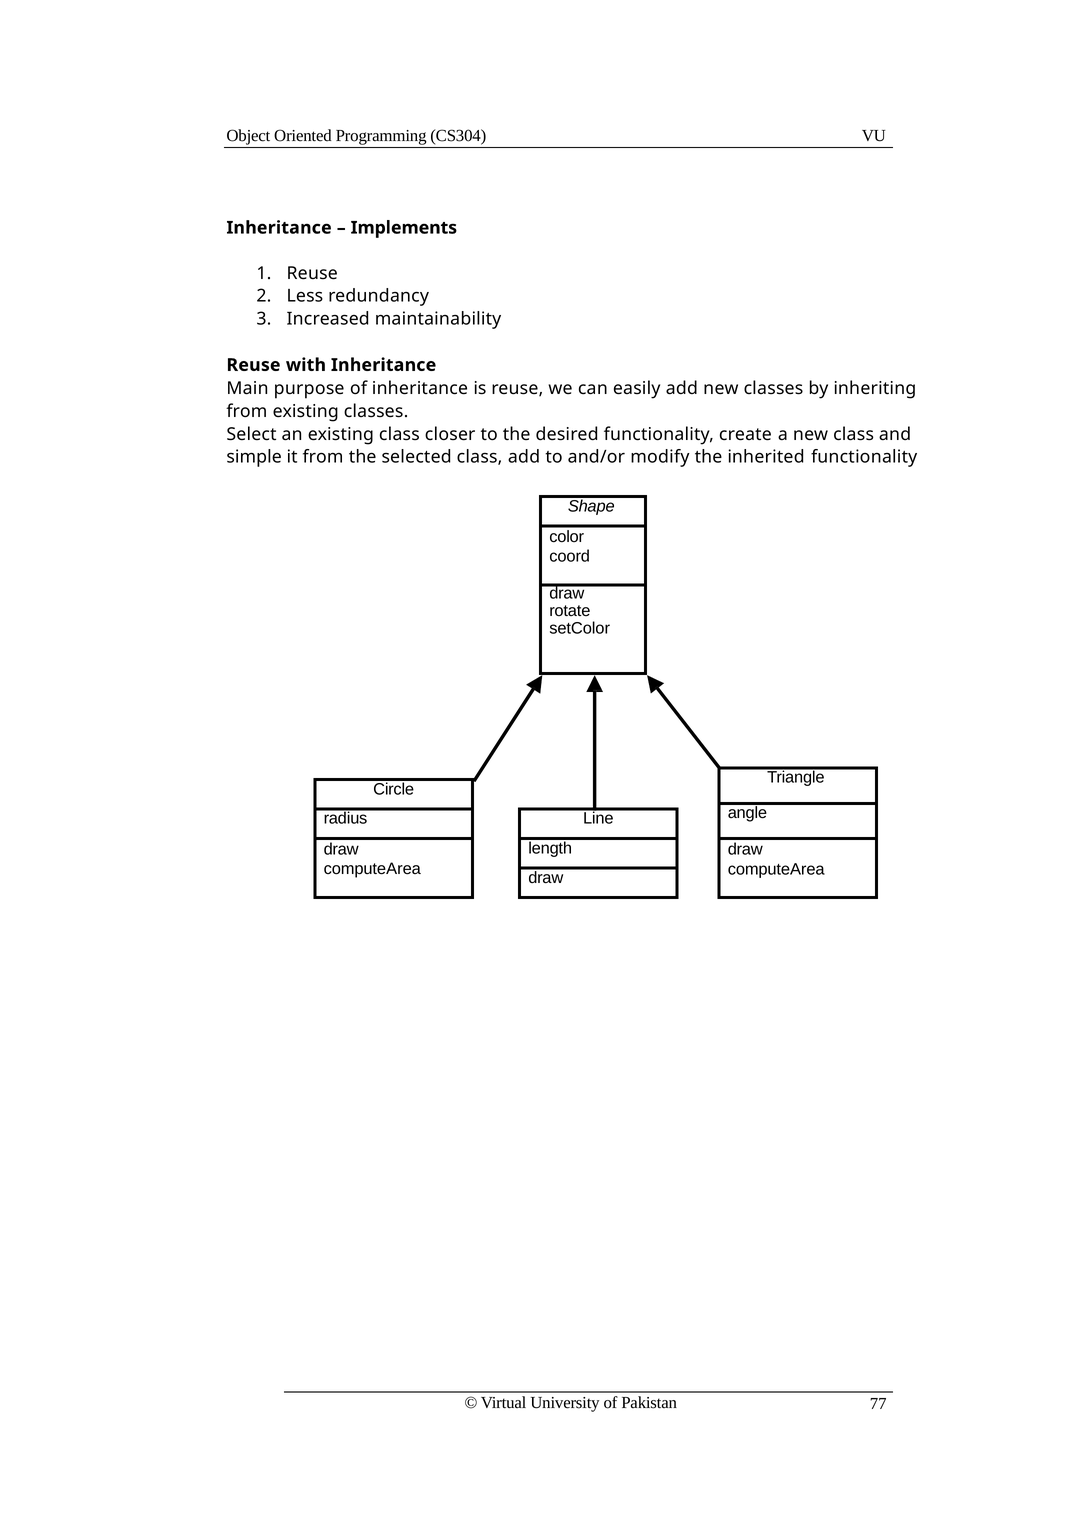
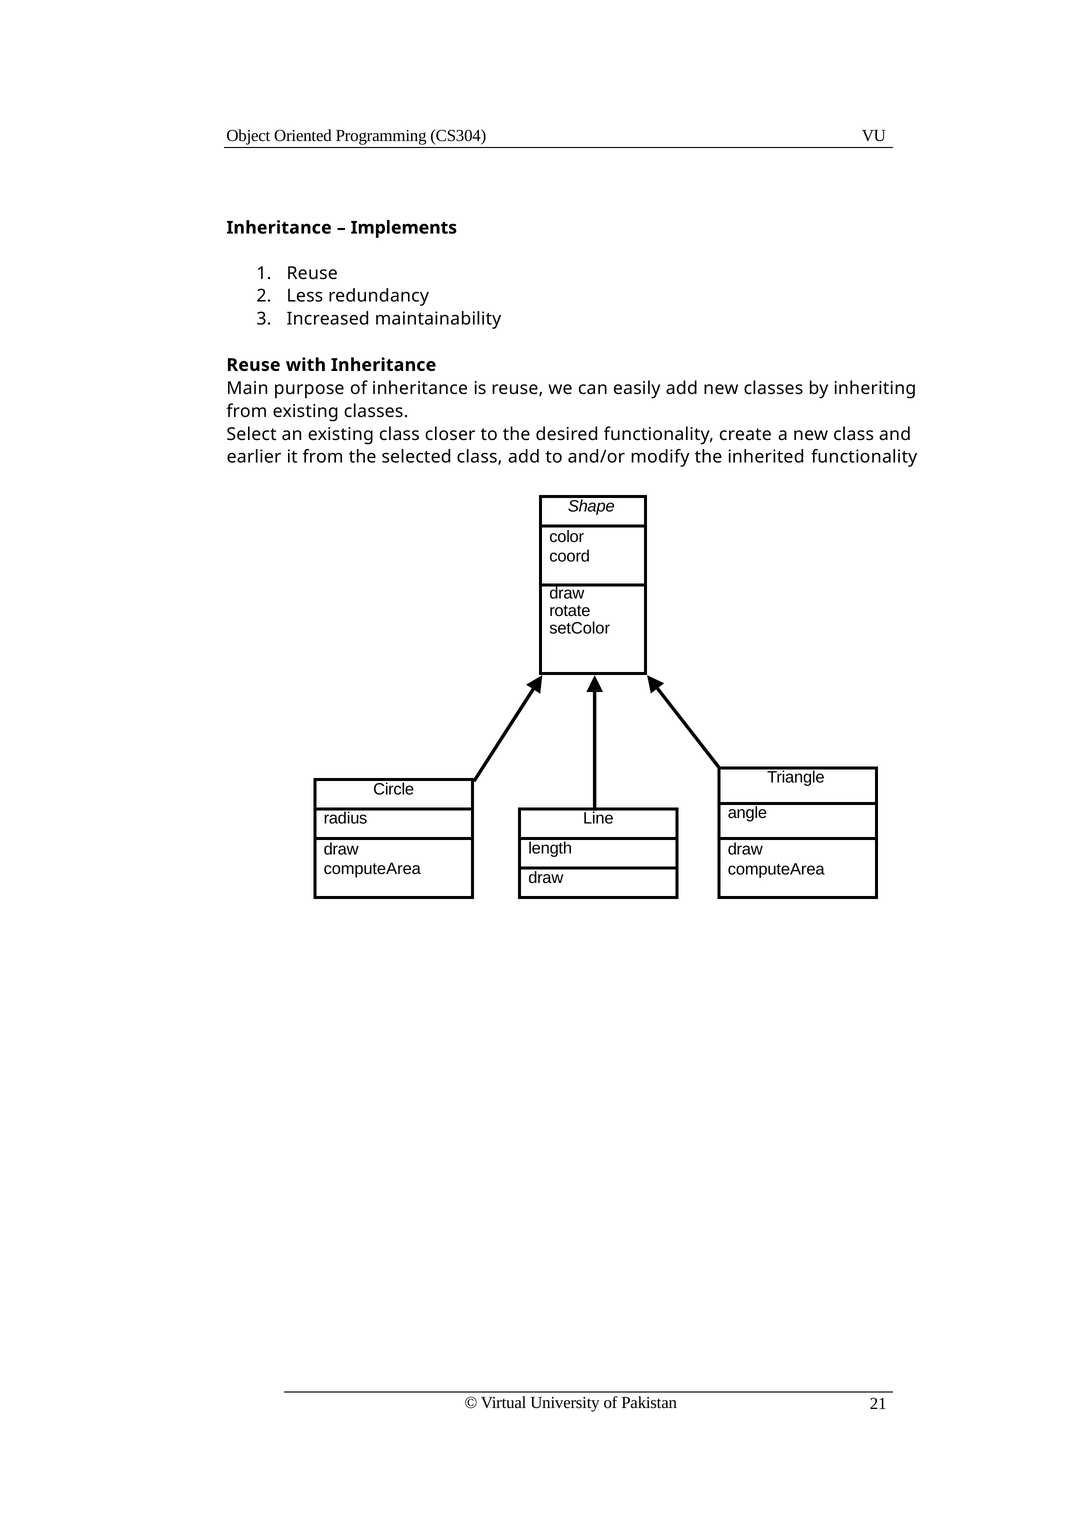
simple: simple -> earlier
77: 77 -> 21
